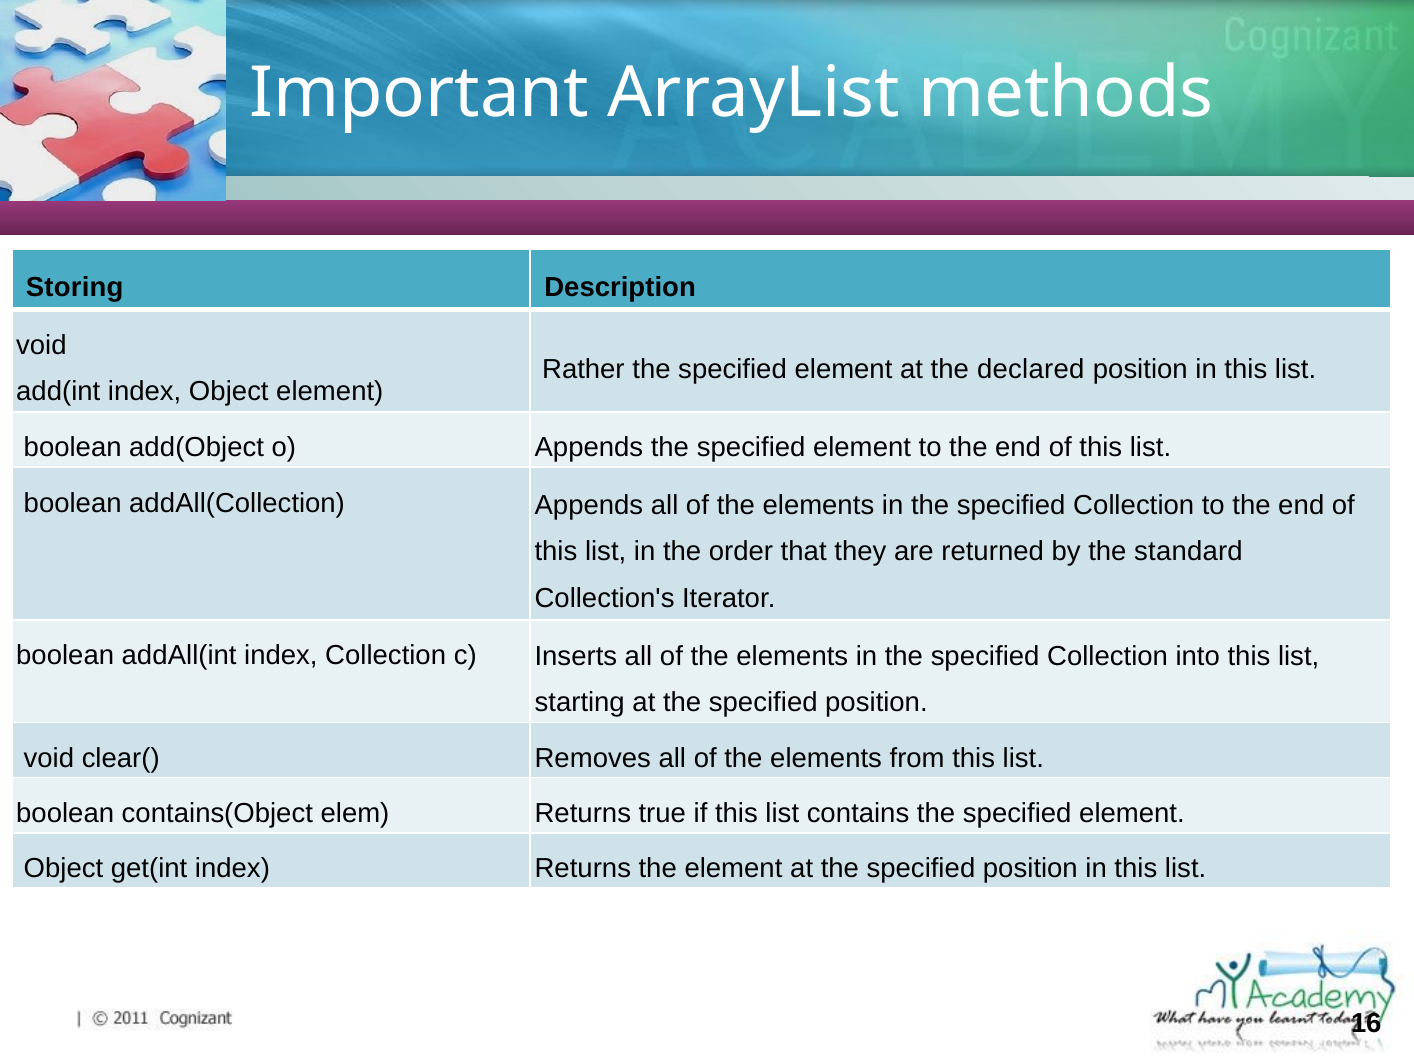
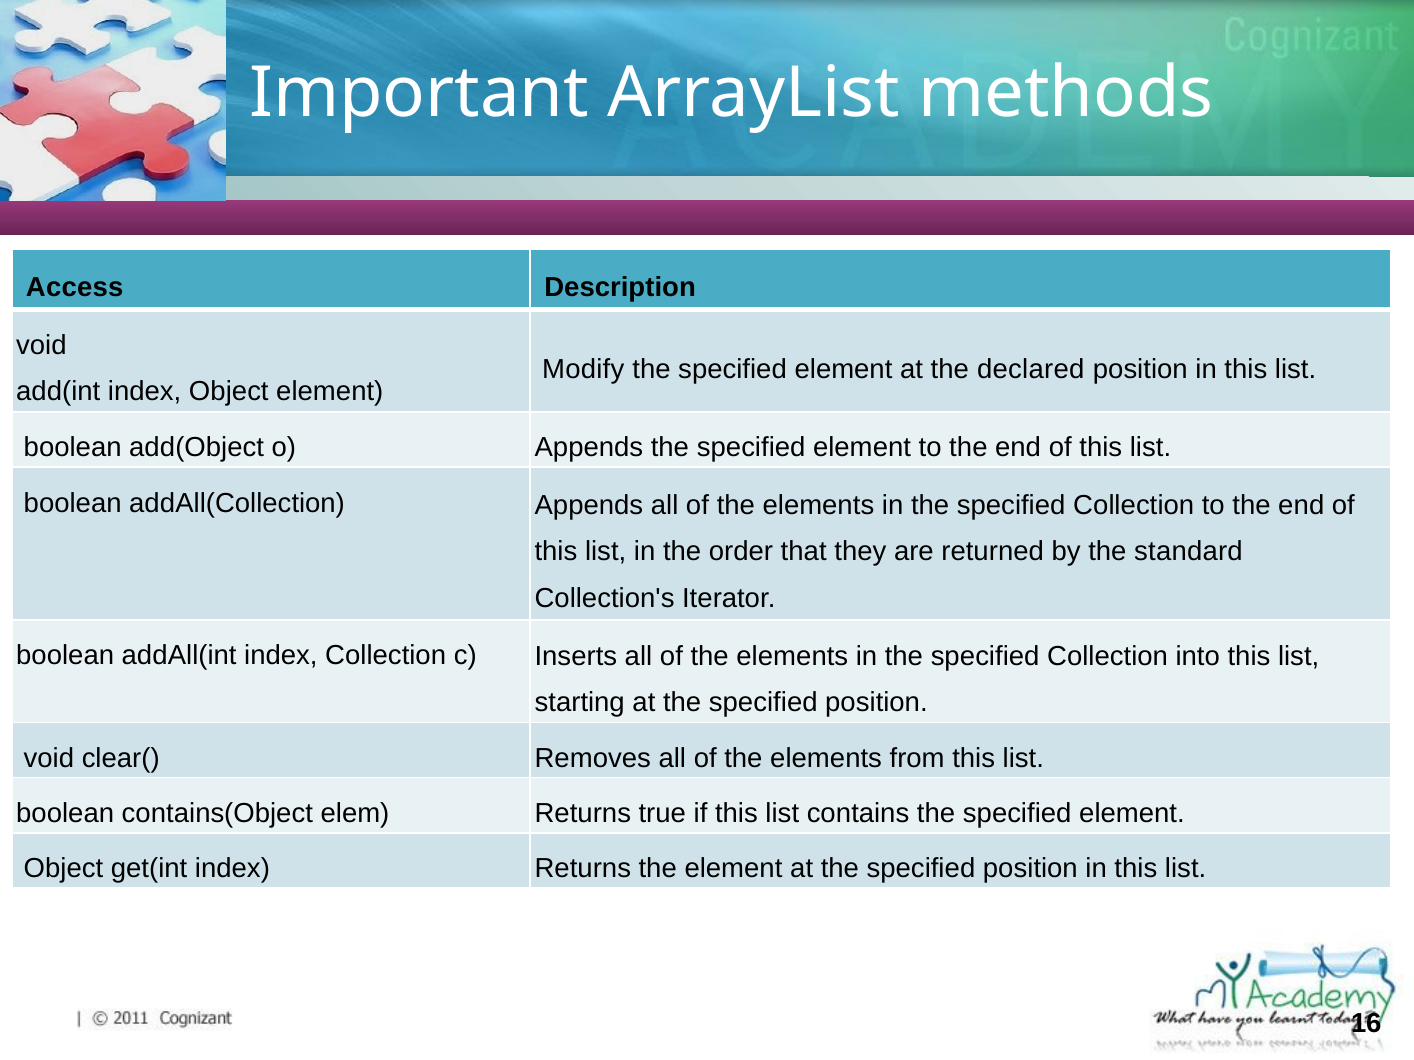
Storing: Storing -> Access
Rather: Rather -> Modify
